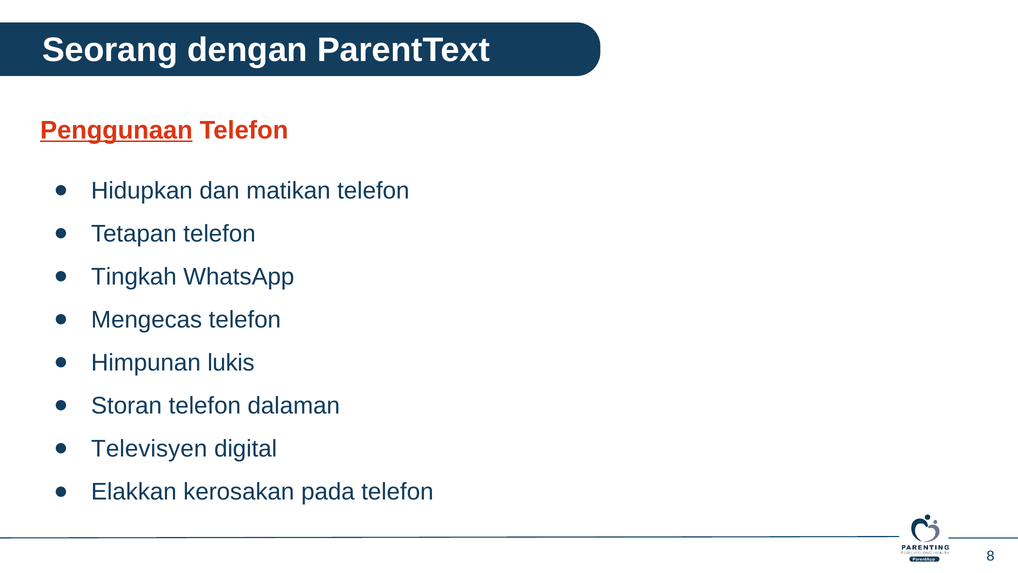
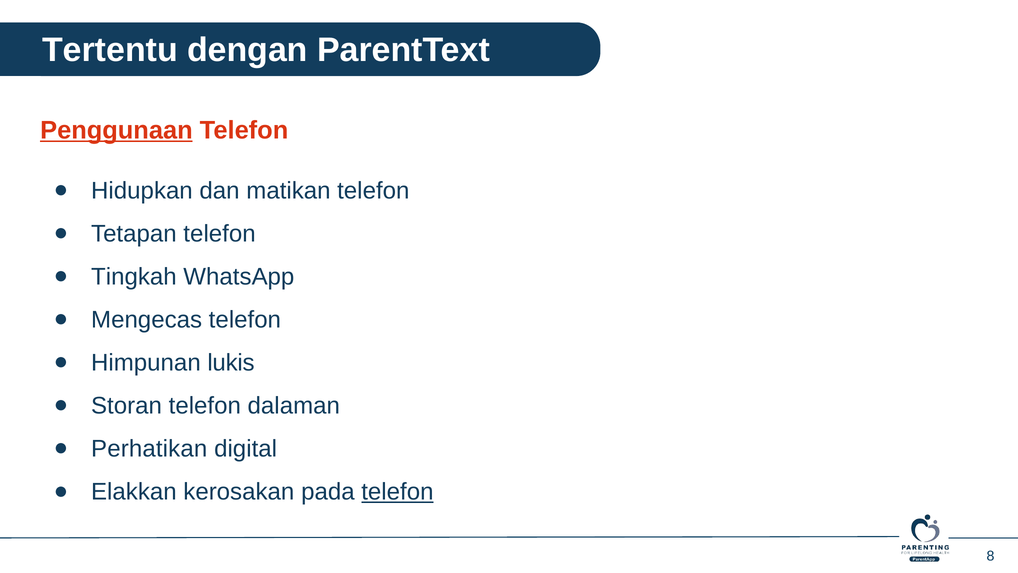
Seorang: Seorang -> Tertentu
Televisyen: Televisyen -> Perhatikan
telefon at (397, 492) underline: none -> present
